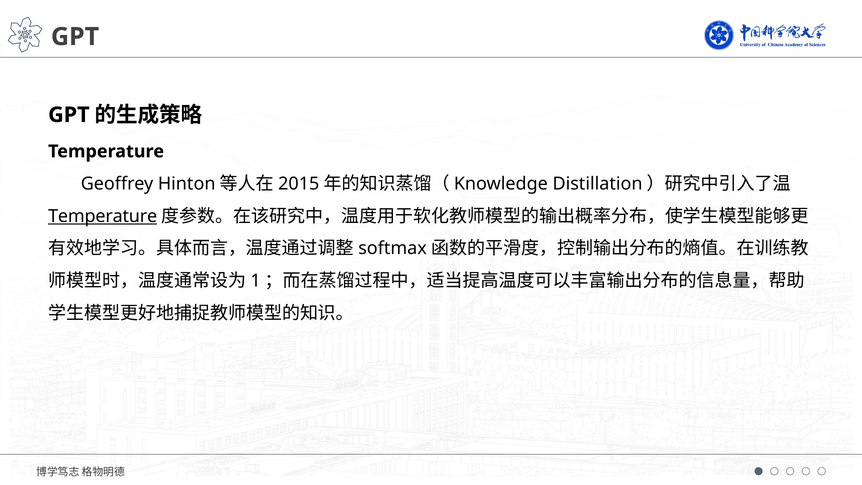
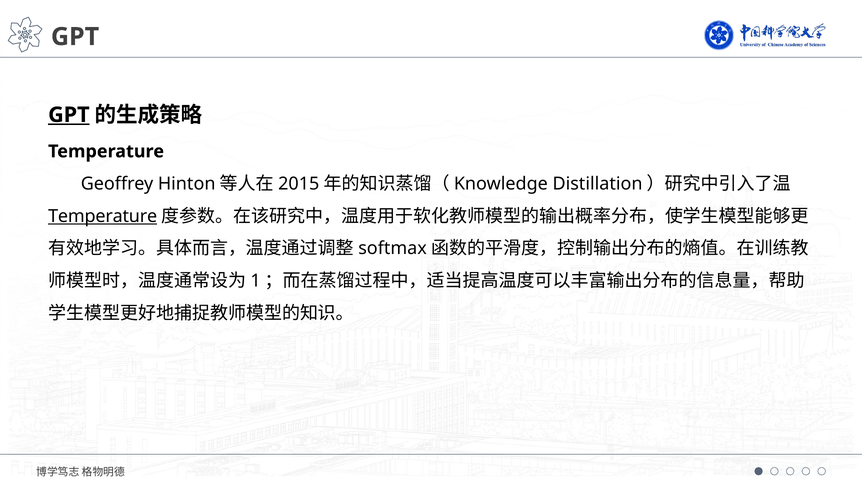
GPT at (69, 115) underline: none -> present
